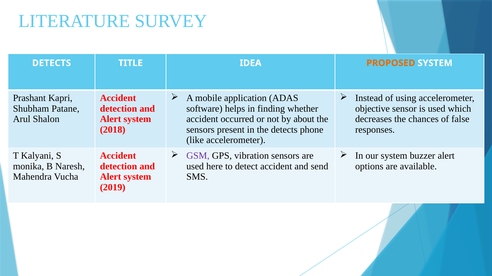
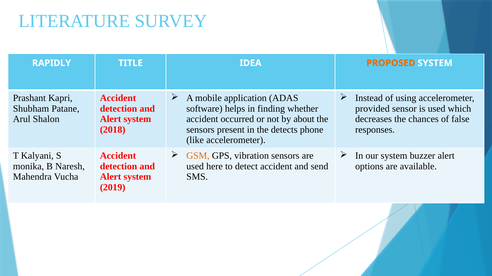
DETECTS at (52, 63): DETECTS -> RAPIDLY
objective: objective -> provided
GSM colour: purple -> orange
